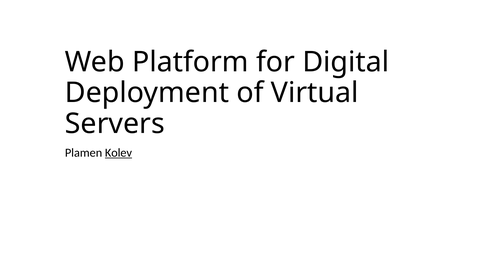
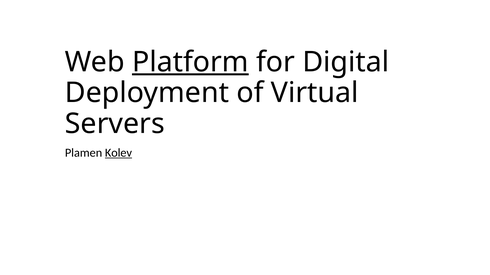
Platform underline: none -> present
